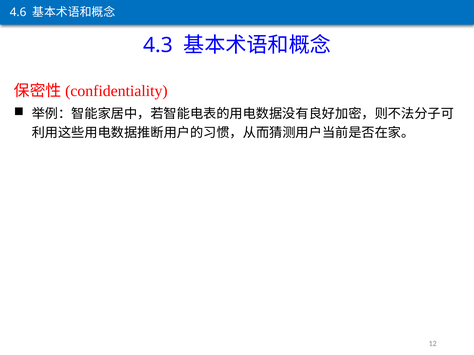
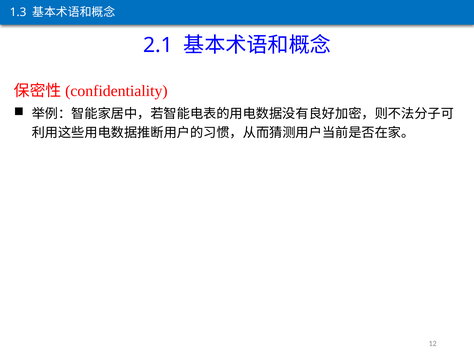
4.6: 4.6 -> 1.3
4.3: 4.3 -> 2.1
